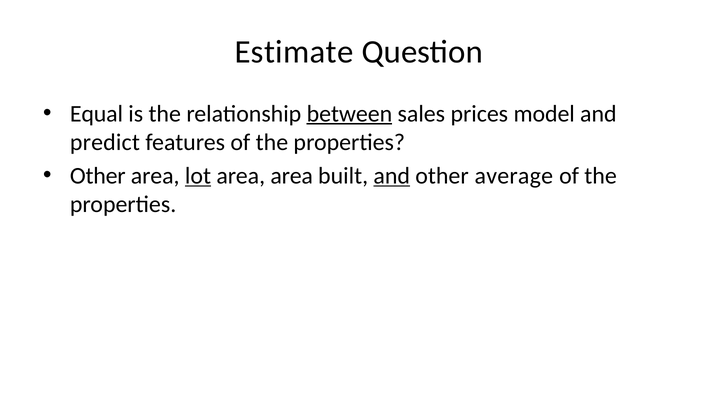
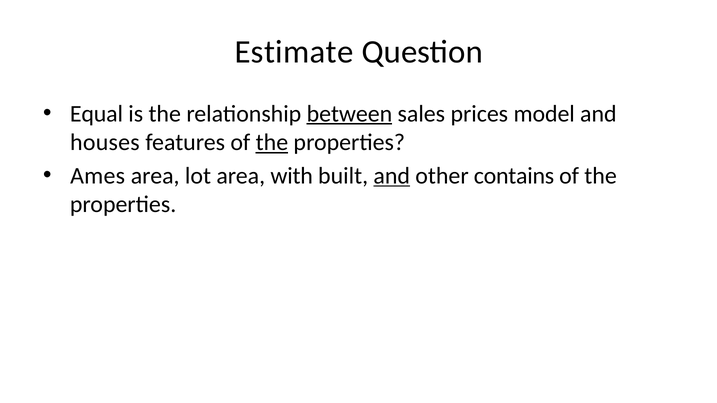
predict: predict -> houses
the at (272, 142) underline: none -> present
Other at (98, 176): Other -> Ames
lot underline: present -> none
area area: area -> with
average: average -> contains
